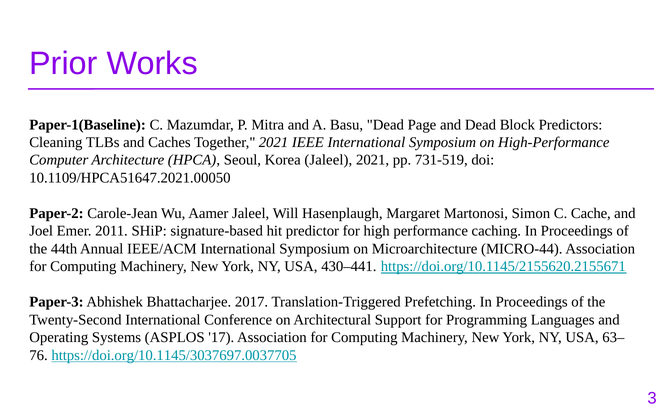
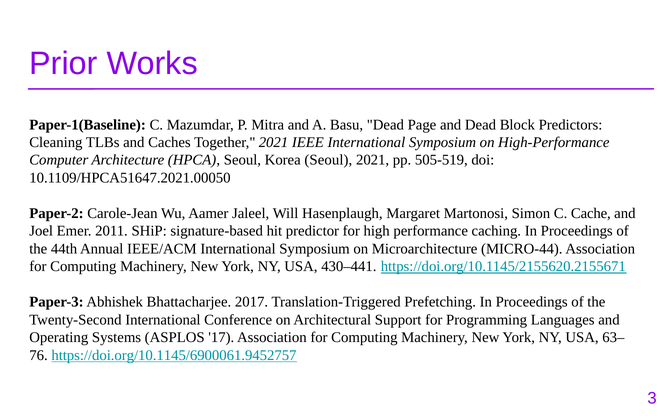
Korea Jaleel: Jaleel -> Seoul
731-519: 731-519 -> 505-519
https://doi.org/10.1145/3037697.0037705: https://doi.org/10.1145/3037697.0037705 -> https://doi.org/10.1145/6900061.9452757
